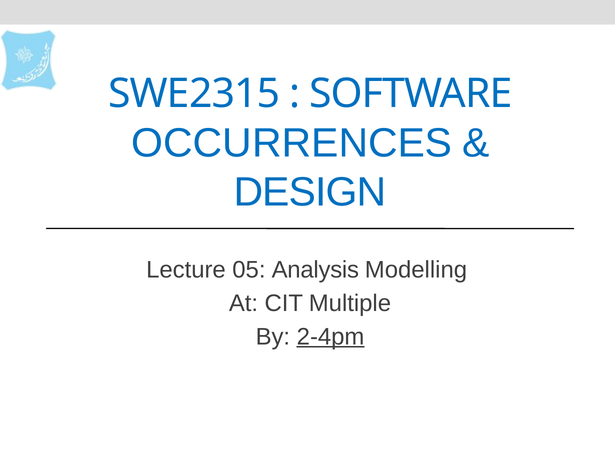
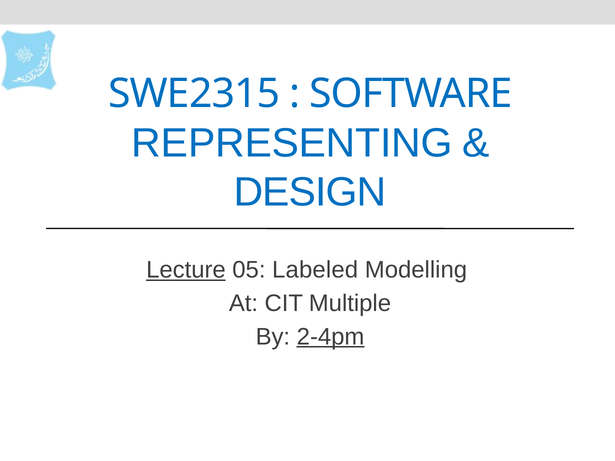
OCCURRENCES: OCCURRENCES -> REPRESENTING
Lecture underline: none -> present
Analysis: Analysis -> Labeled
